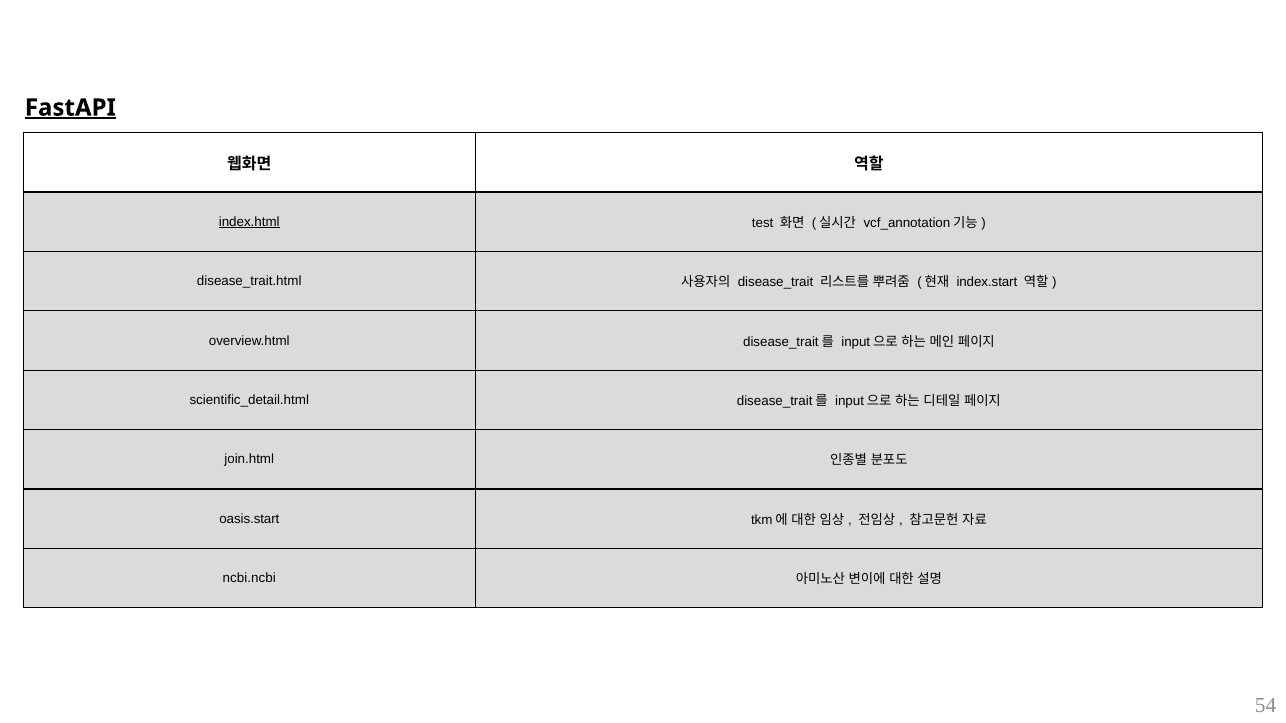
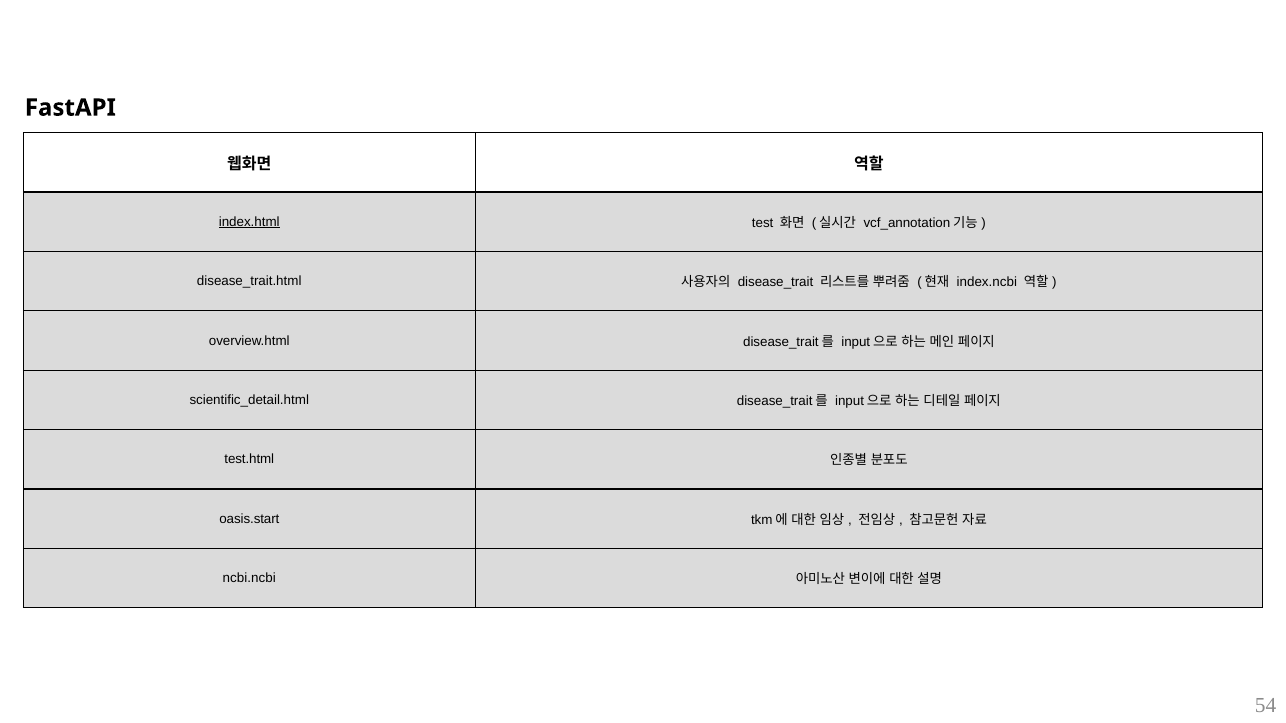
FastAPI underline: present -> none
index.start: index.start -> index.ncbi
join.html: join.html -> test.html
